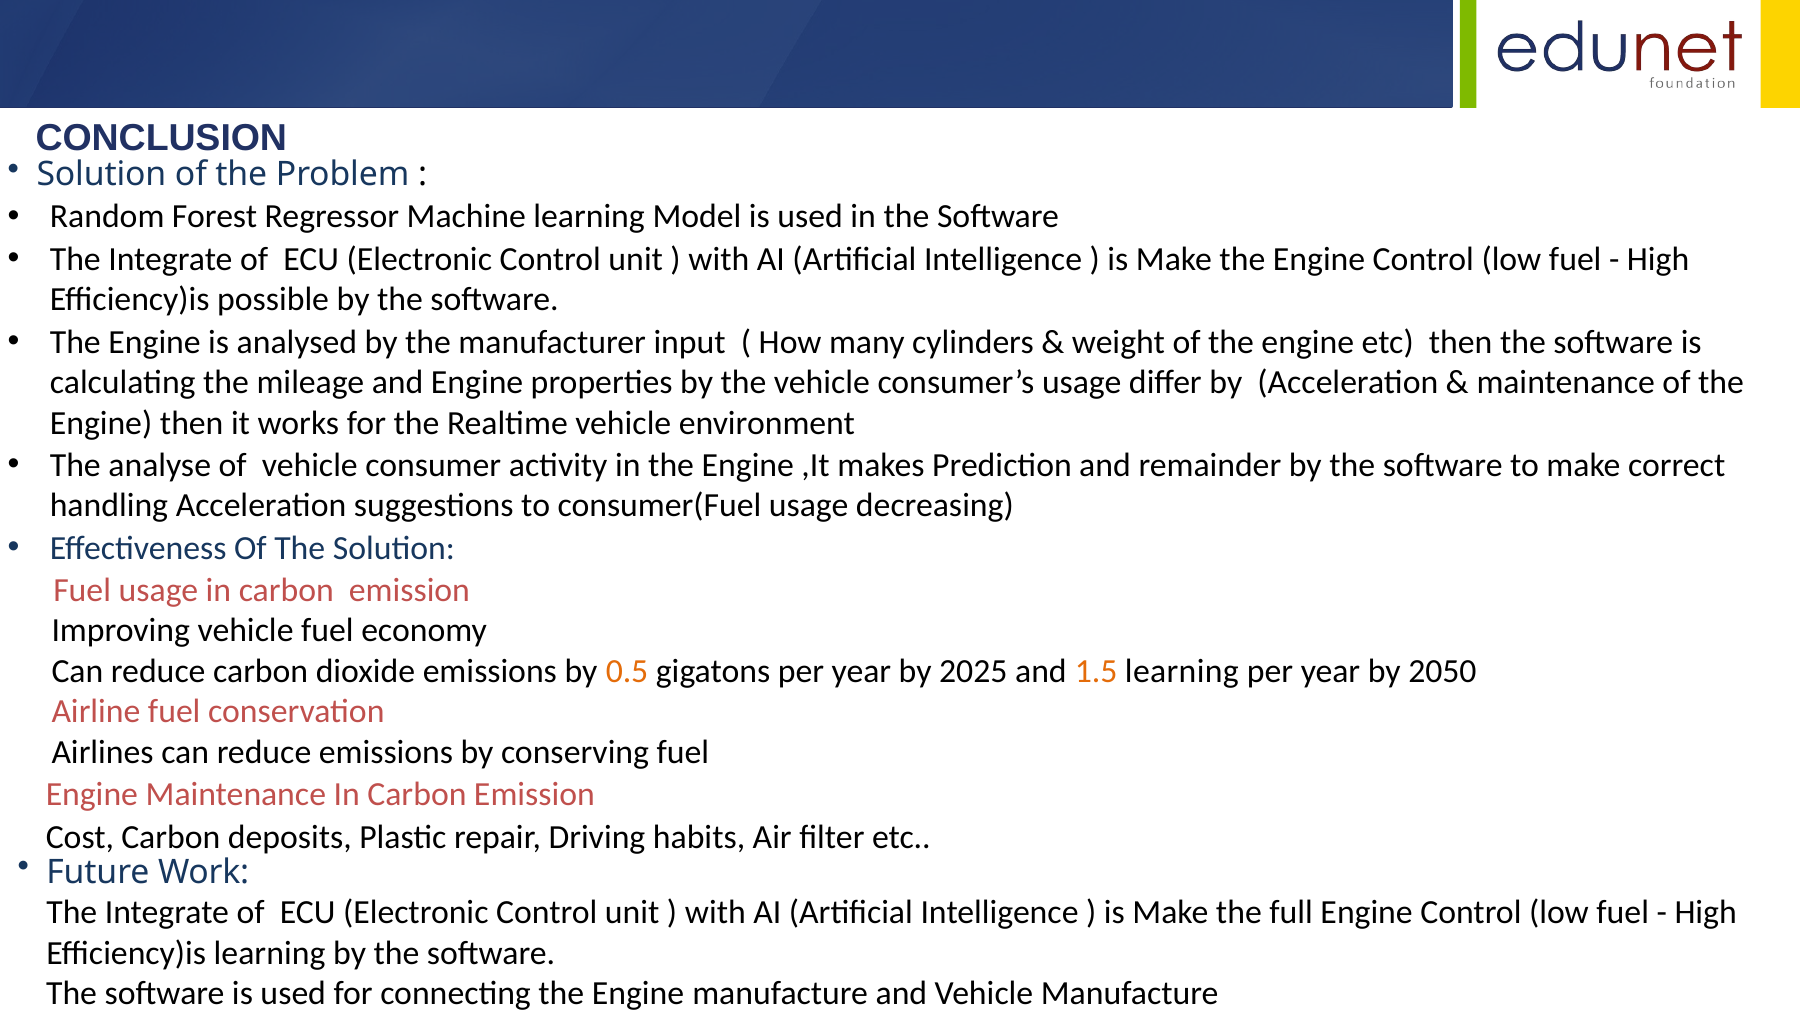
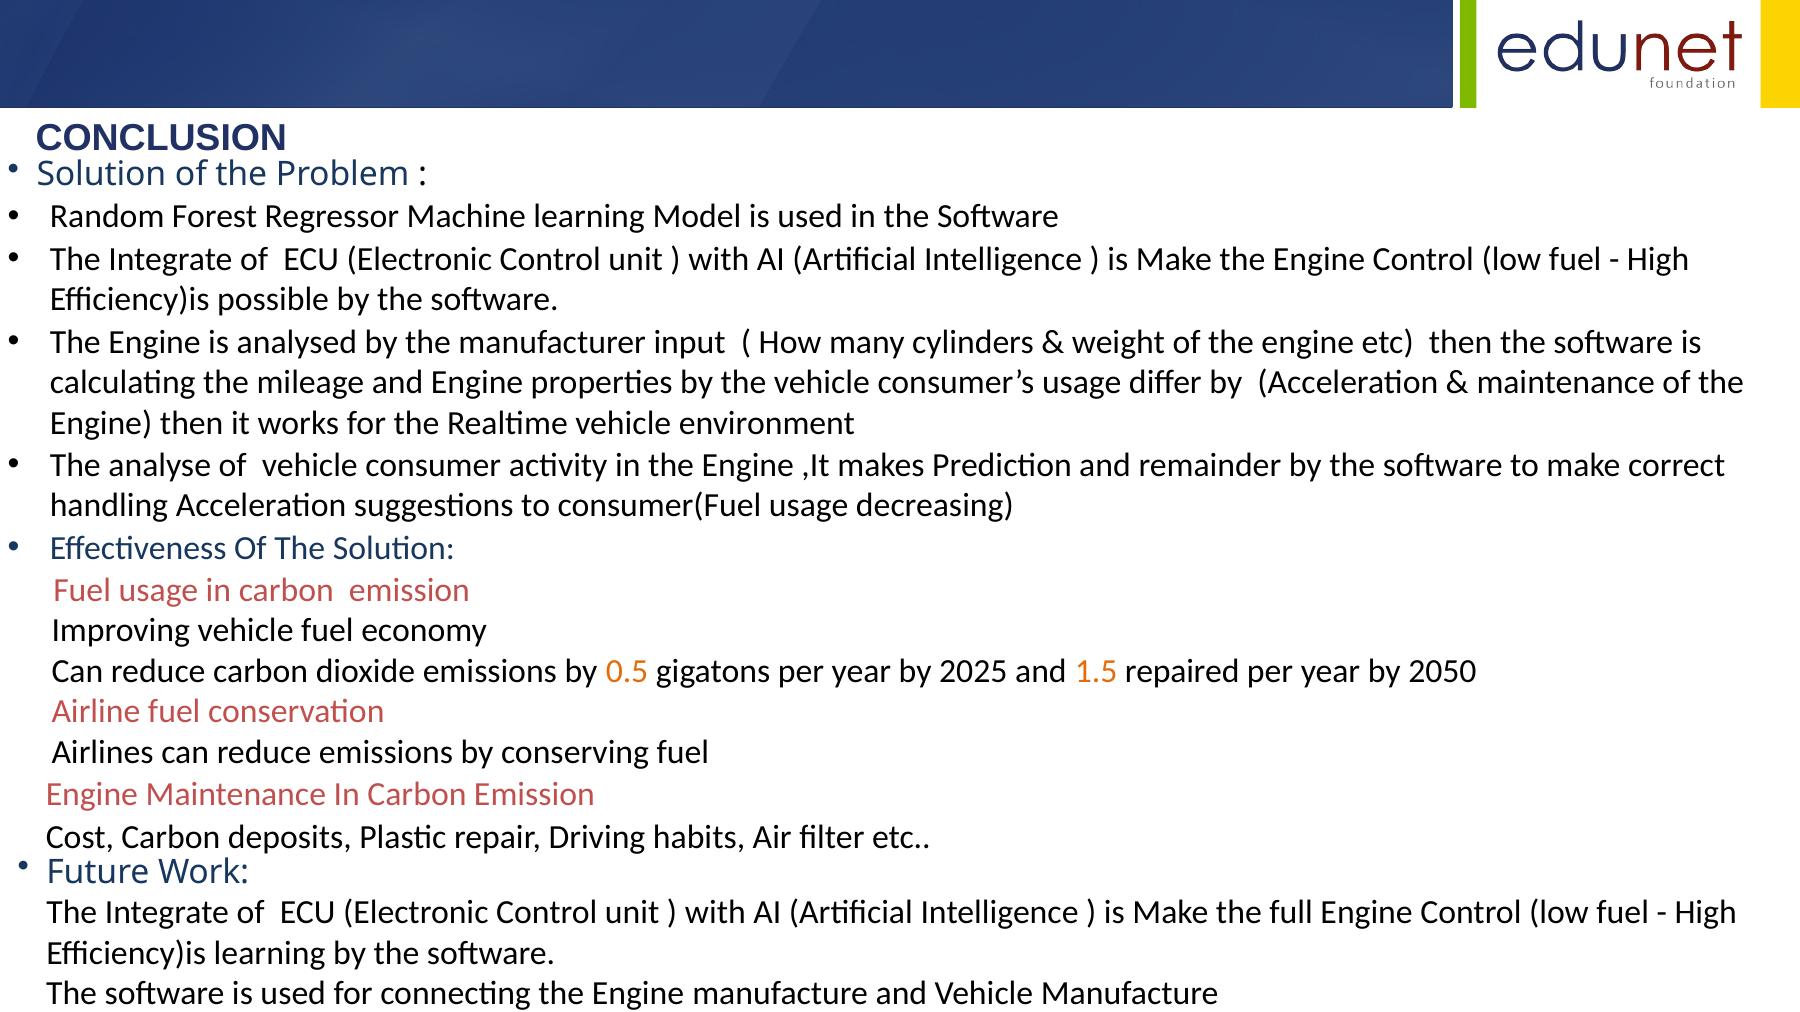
1.5 learning: learning -> repaired
